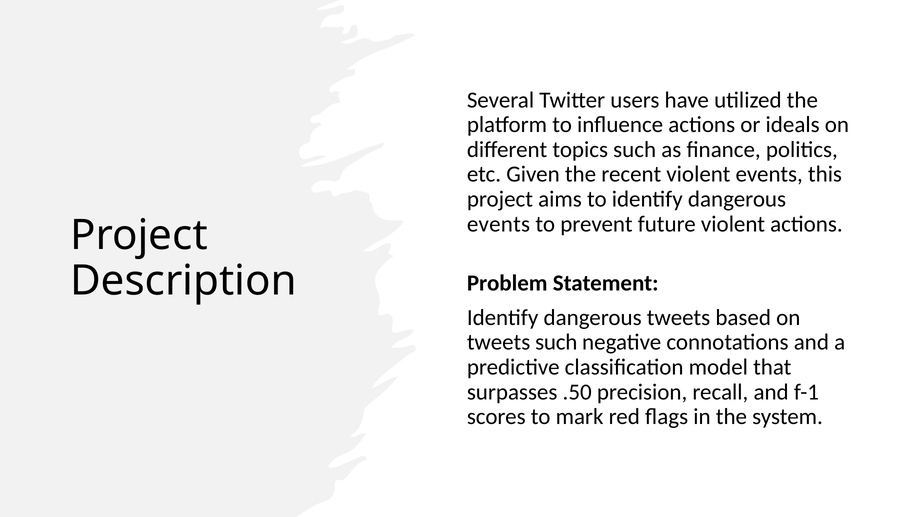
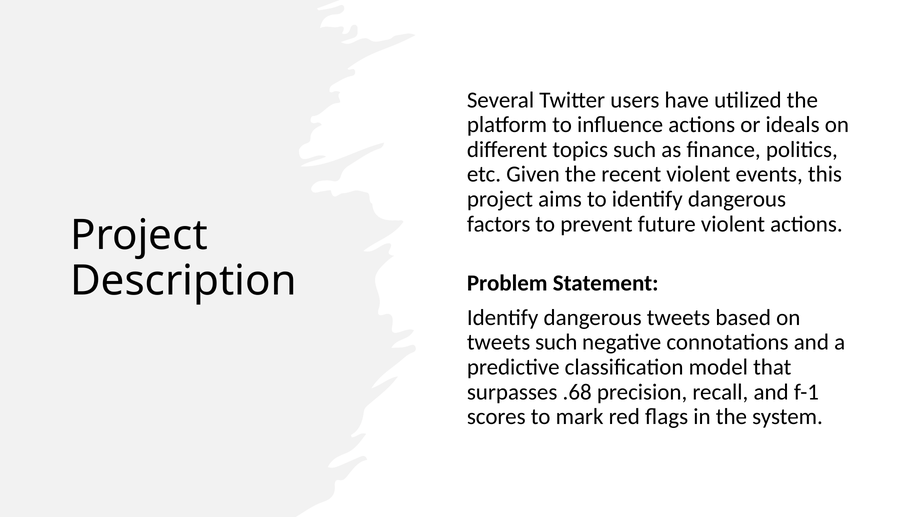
events at (498, 224): events -> factors
.50: .50 -> .68
